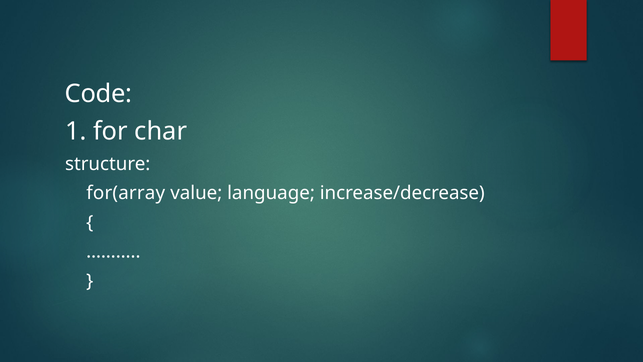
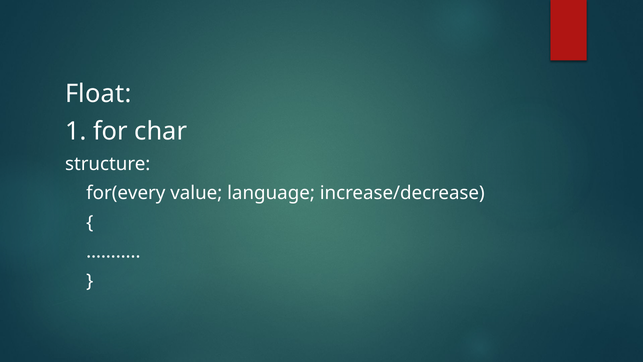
Code: Code -> Float
for(array: for(array -> for(every
